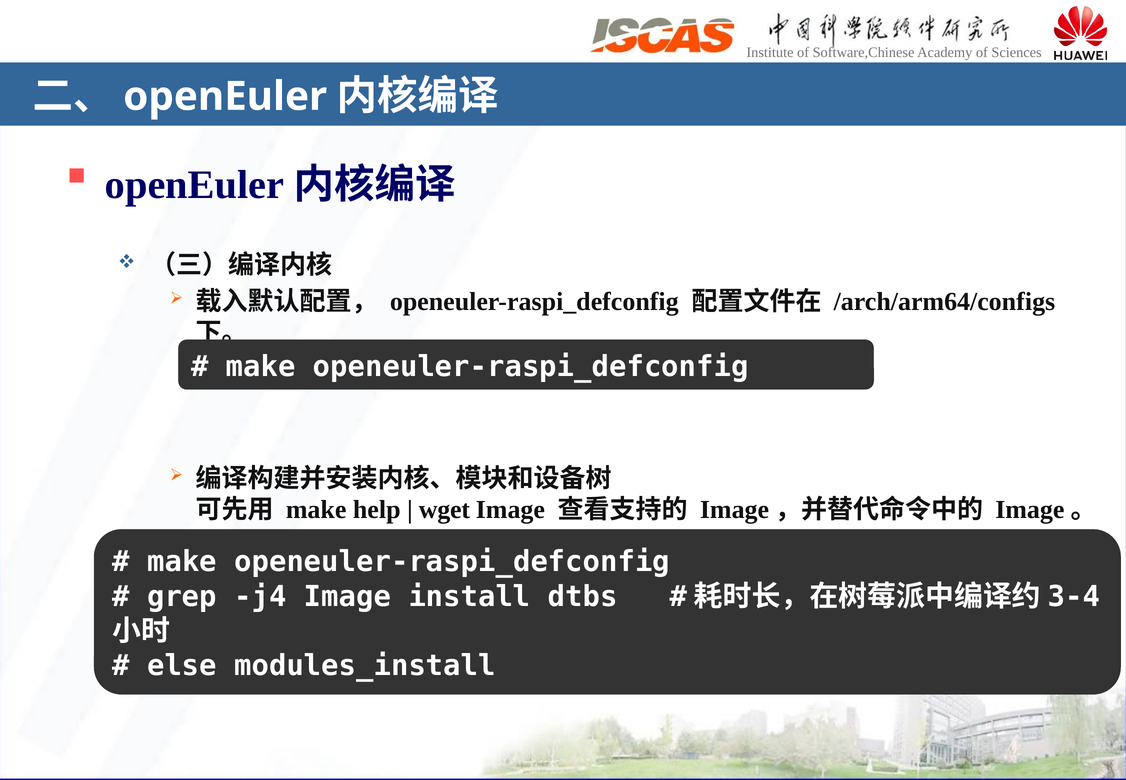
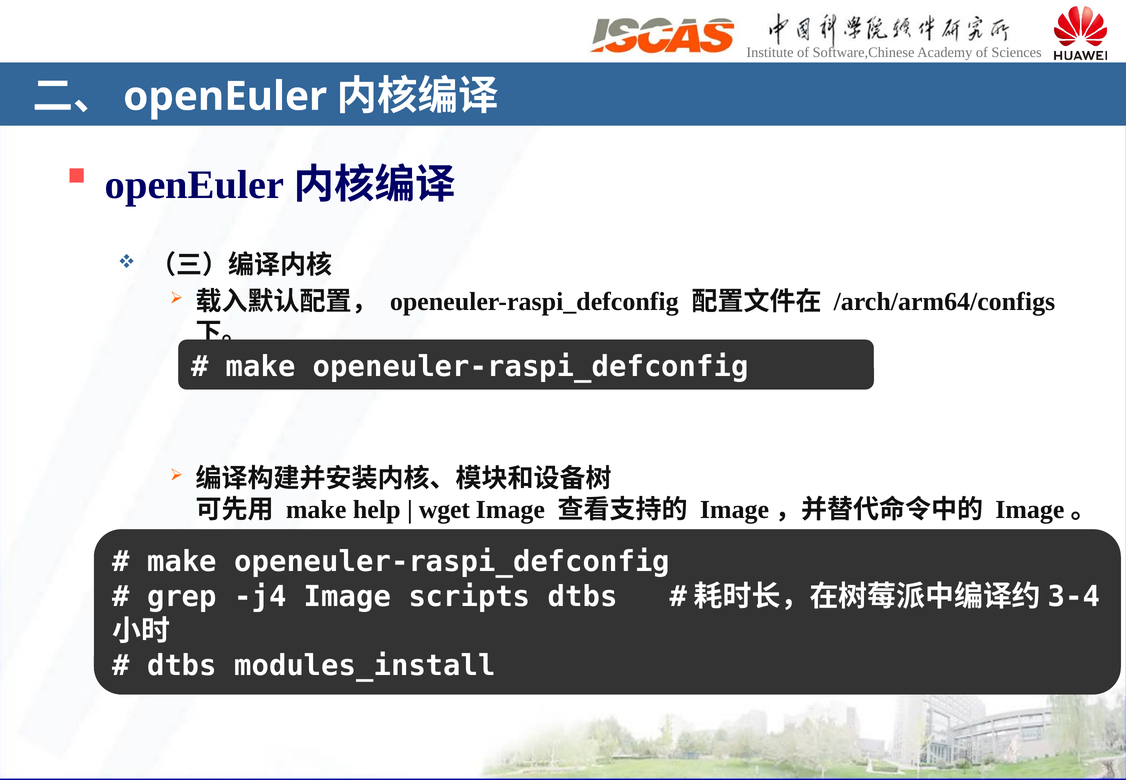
install: install -> scripts
else at (182, 665): else -> dtbs
